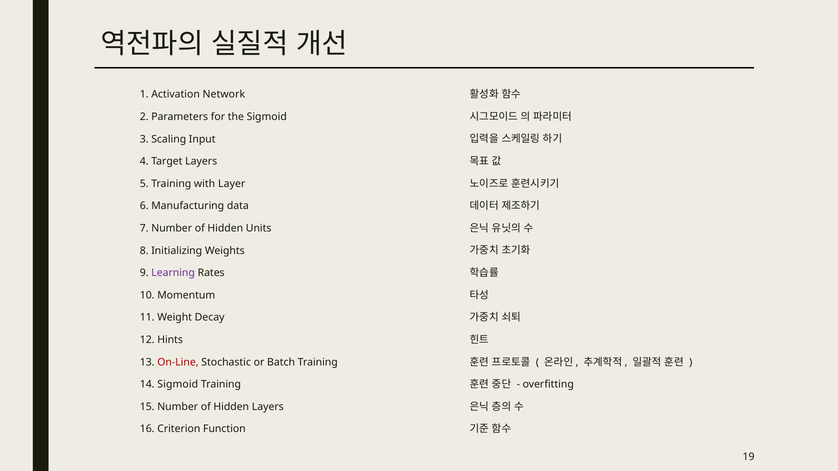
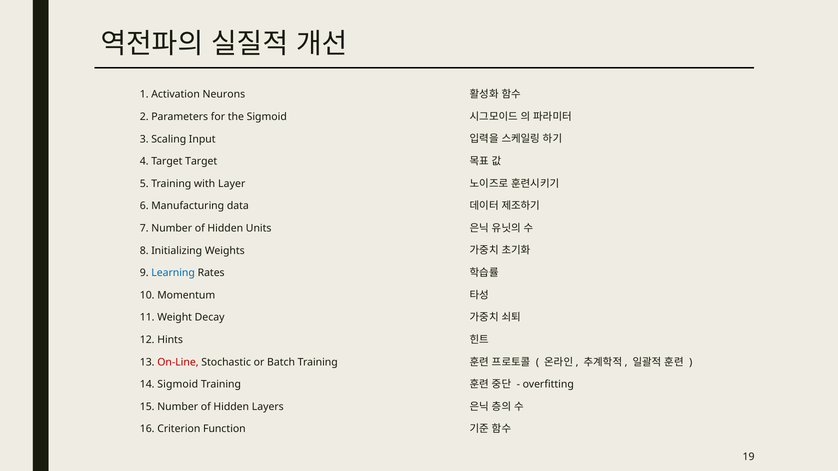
Network: Network -> Neurons
Target Layers: Layers -> Target
Learning colour: purple -> blue
